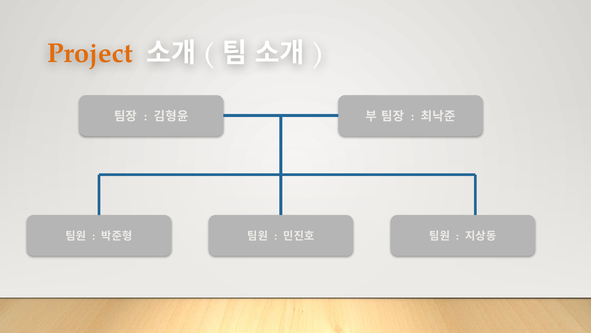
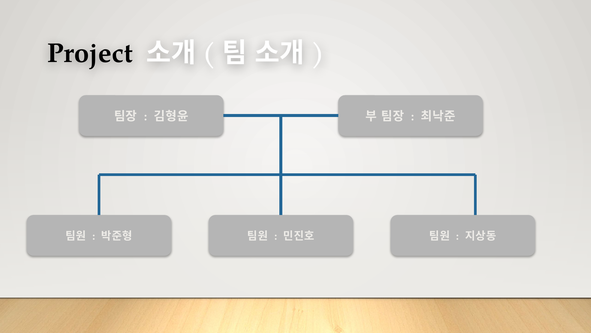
Project colour: orange -> black
